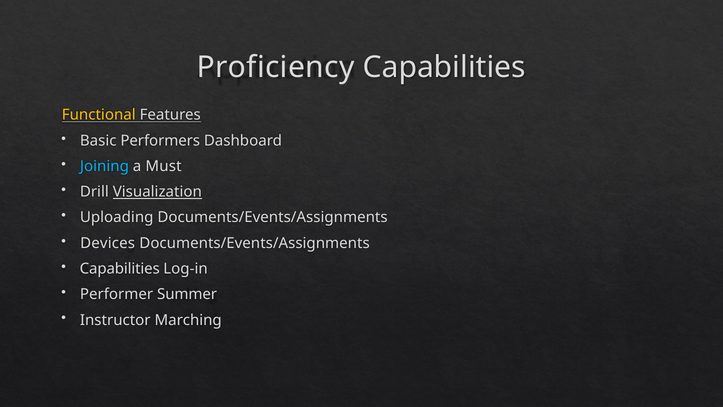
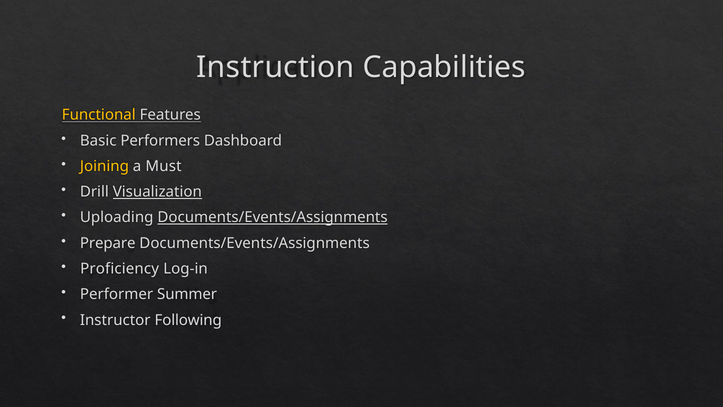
Proficiency: Proficiency -> Instruction
Joining colour: light blue -> yellow
Documents/Events/Assignments at (273, 217) underline: none -> present
Devices: Devices -> Prepare
Capabilities at (120, 269): Capabilities -> Proficiency
Marching: Marching -> Following
